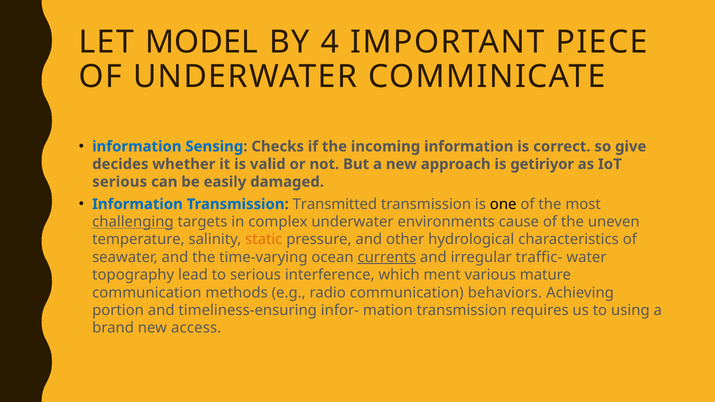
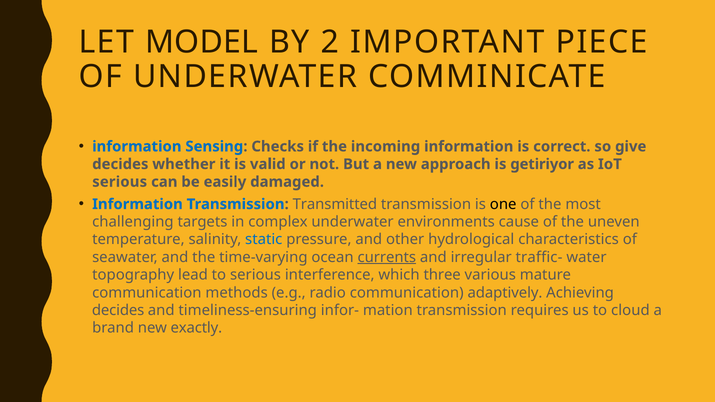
4: 4 -> 2
challenging underline: present -> none
static colour: orange -> blue
ment: ment -> three
behaviors: behaviors -> adaptively
portion at (118, 310): portion -> decides
using: using -> cloud
access: access -> exactly
